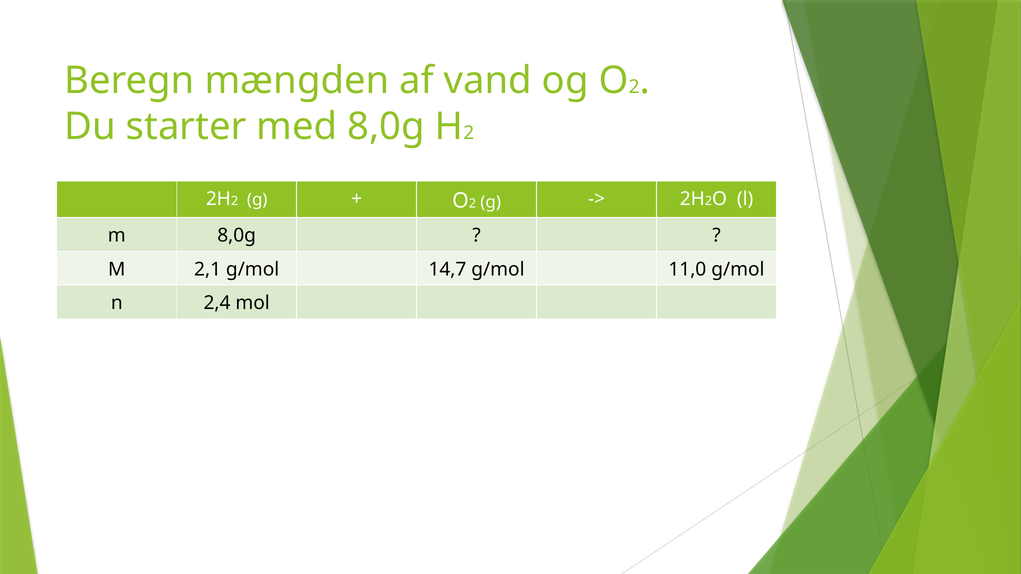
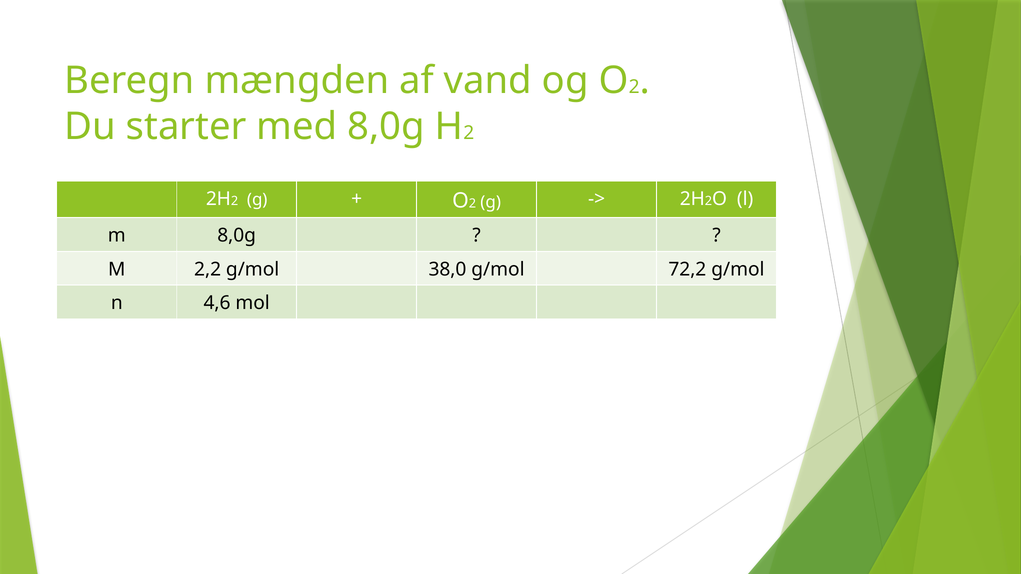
2,1: 2,1 -> 2,2
14,7: 14,7 -> 38,0
11,0: 11,0 -> 72,2
2,4: 2,4 -> 4,6
